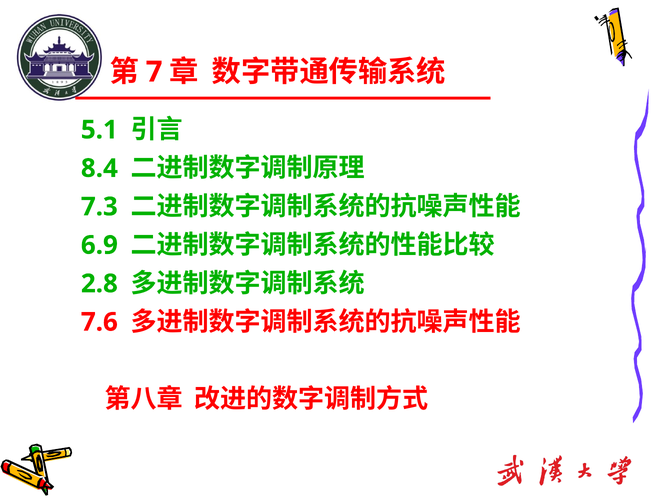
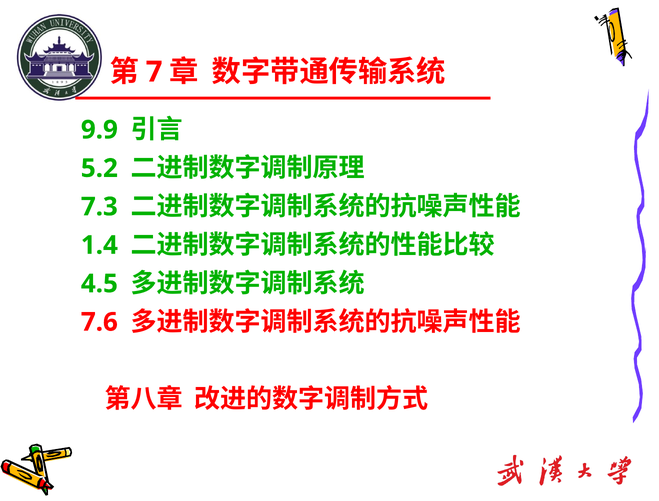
5.1: 5.1 -> 9.9
8.4: 8.4 -> 5.2
6.9: 6.9 -> 1.4
2.8: 2.8 -> 4.5
